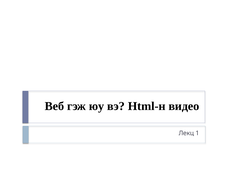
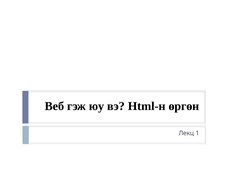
видео: видео -> өргөн
